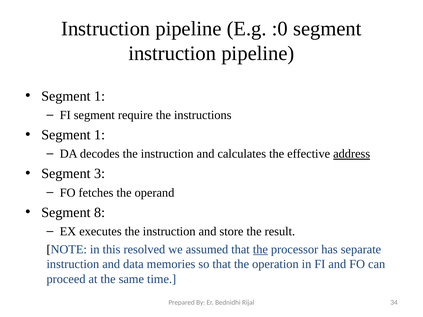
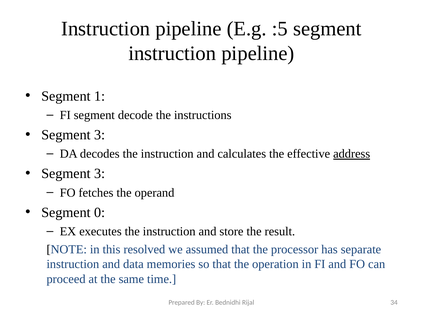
:0: :0 -> :5
require: require -> decode
1 at (100, 135): 1 -> 3
8: 8 -> 0
the at (260, 250) underline: present -> none
